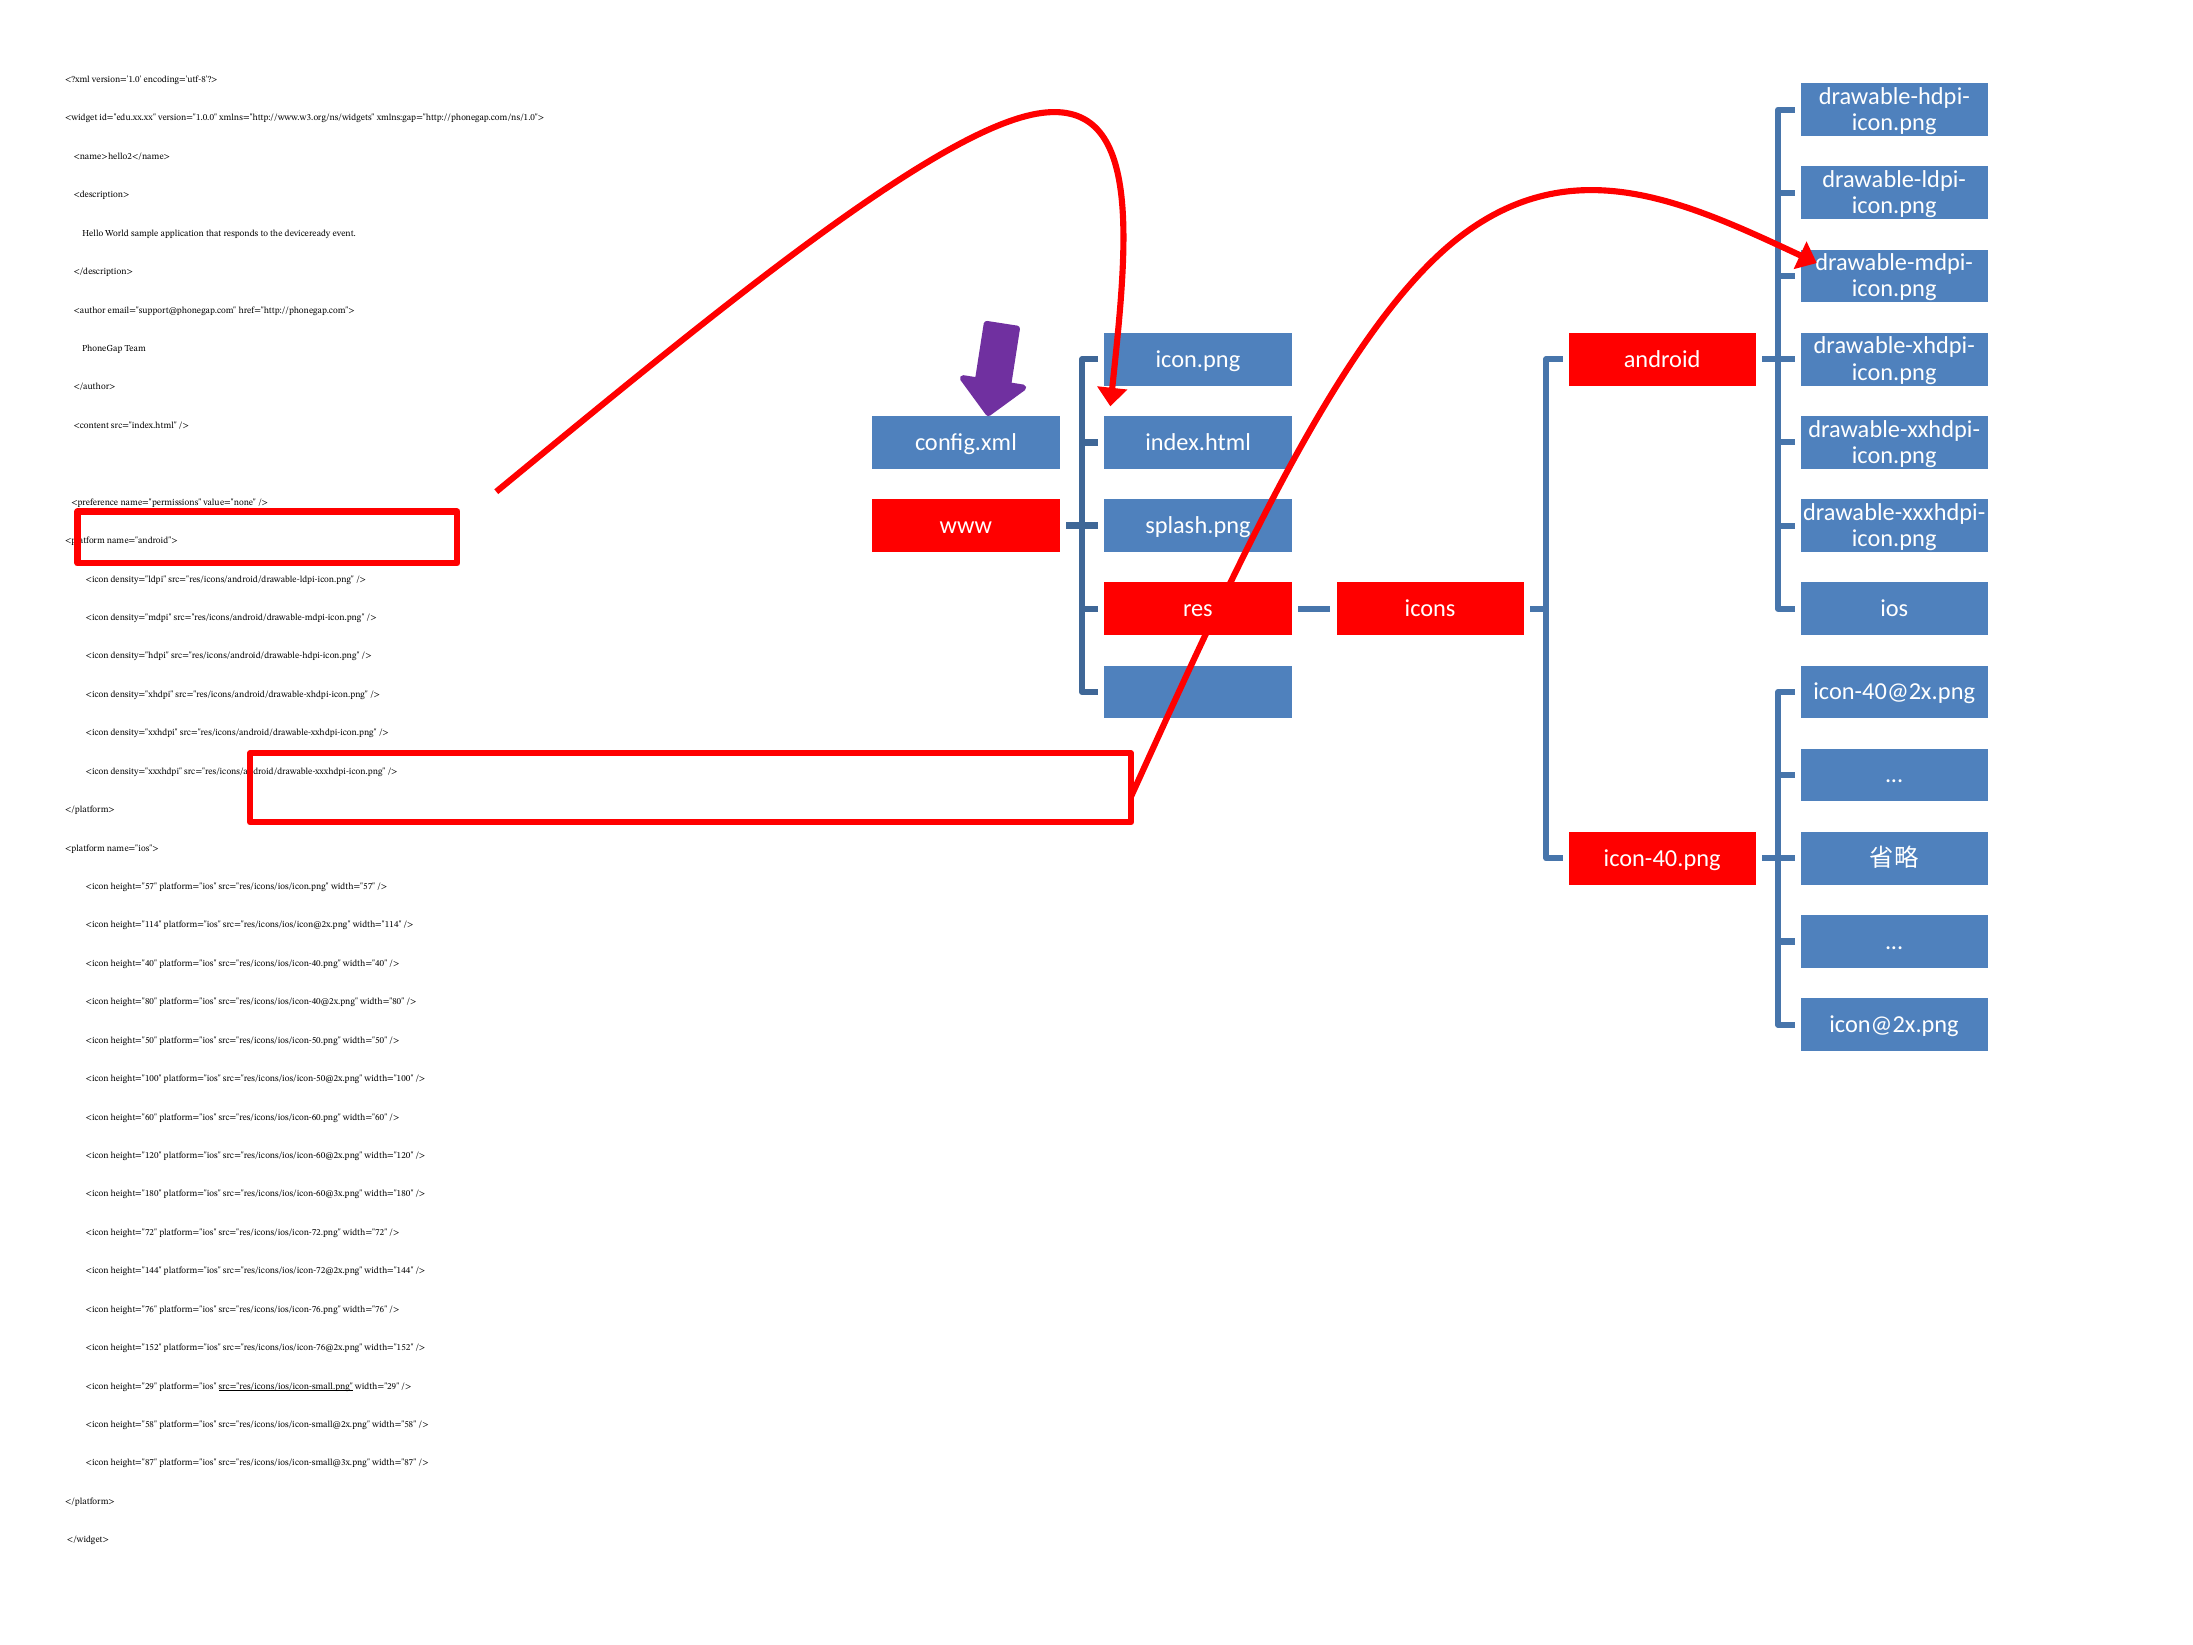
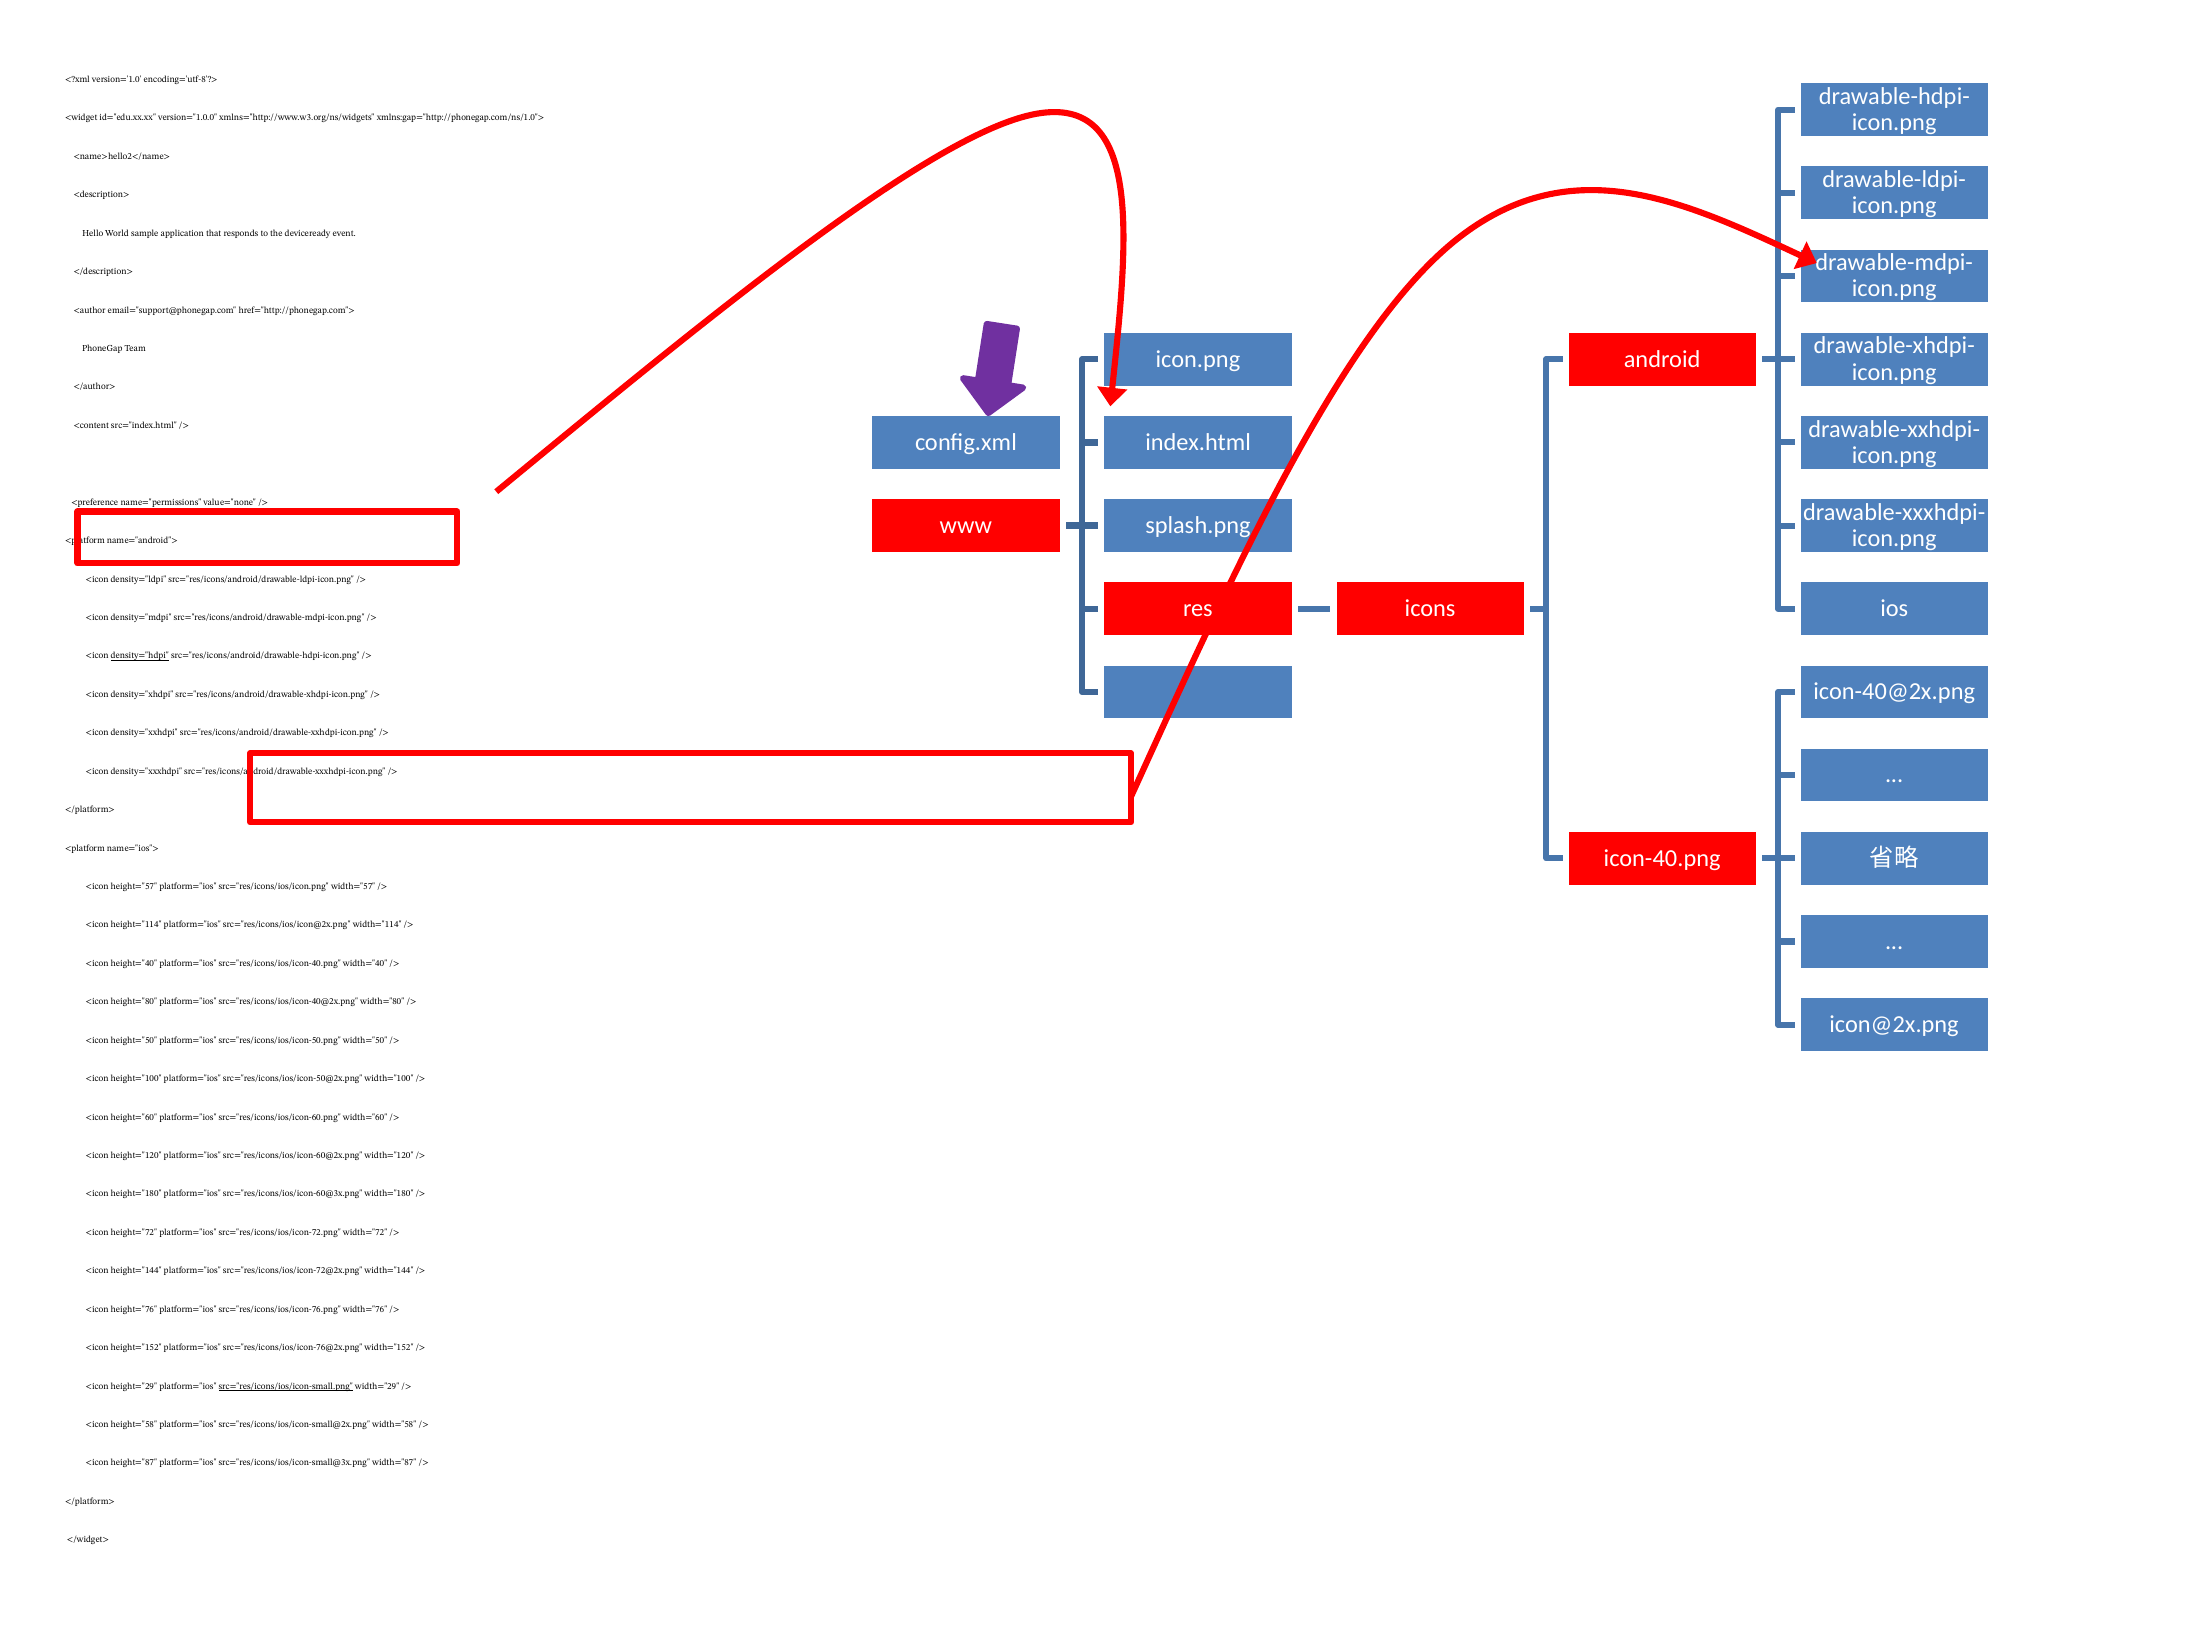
density="hdpi underline: none -> present
